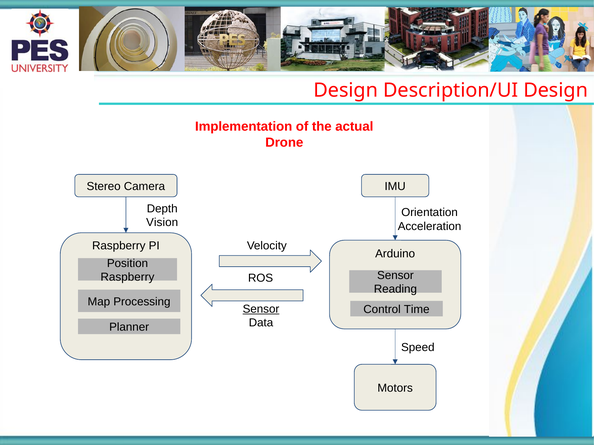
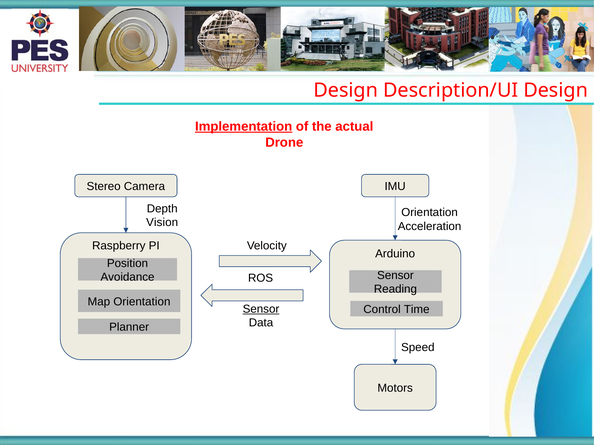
Implementation underline: none -> present
Raspberry at (127, 277): Raspberry -> Avoidance
Map Processing: Processing -> Orientation
